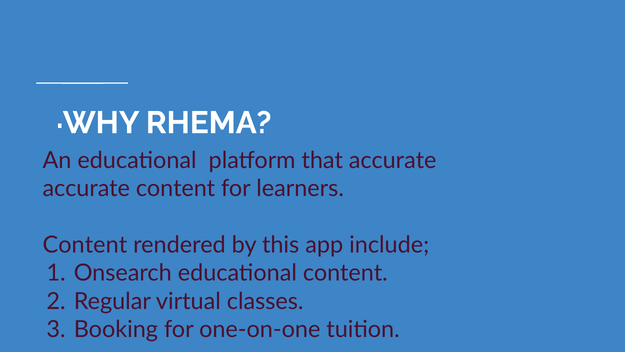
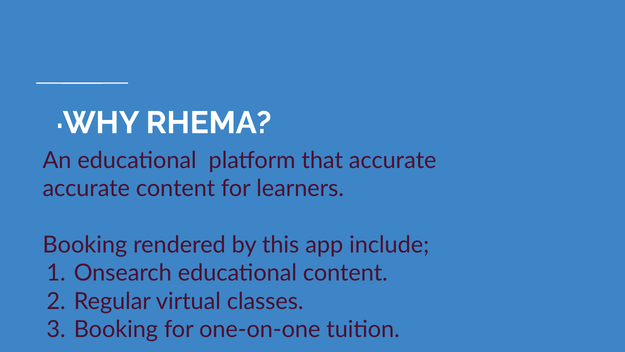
Content at (85, 245): Content -> Booking
